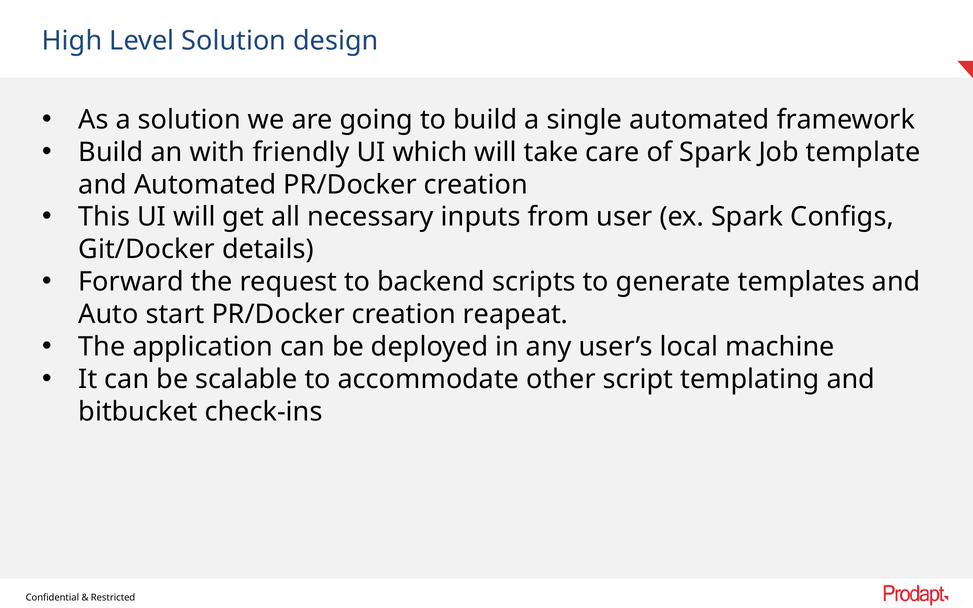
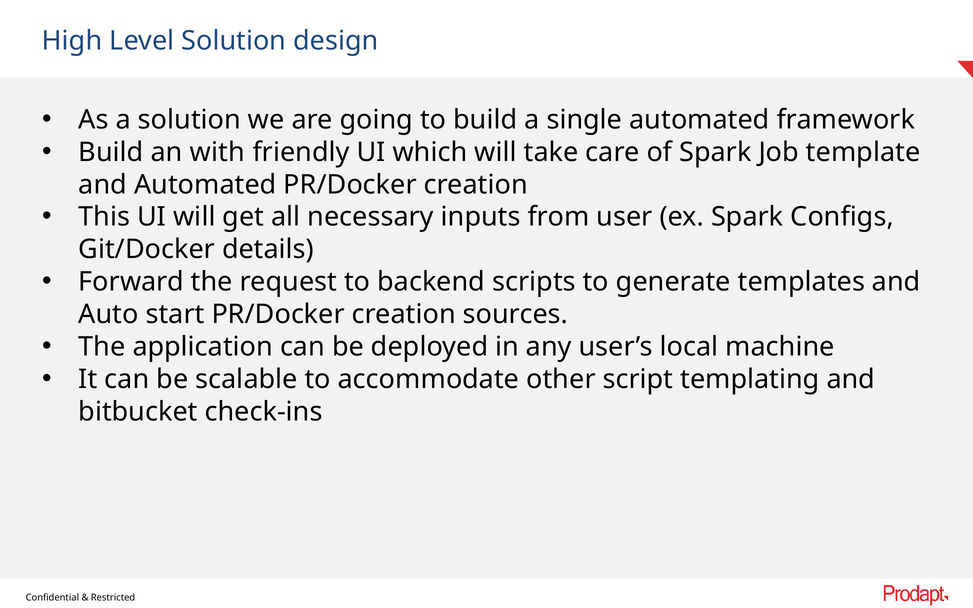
reapeat: reapeat -> sources
